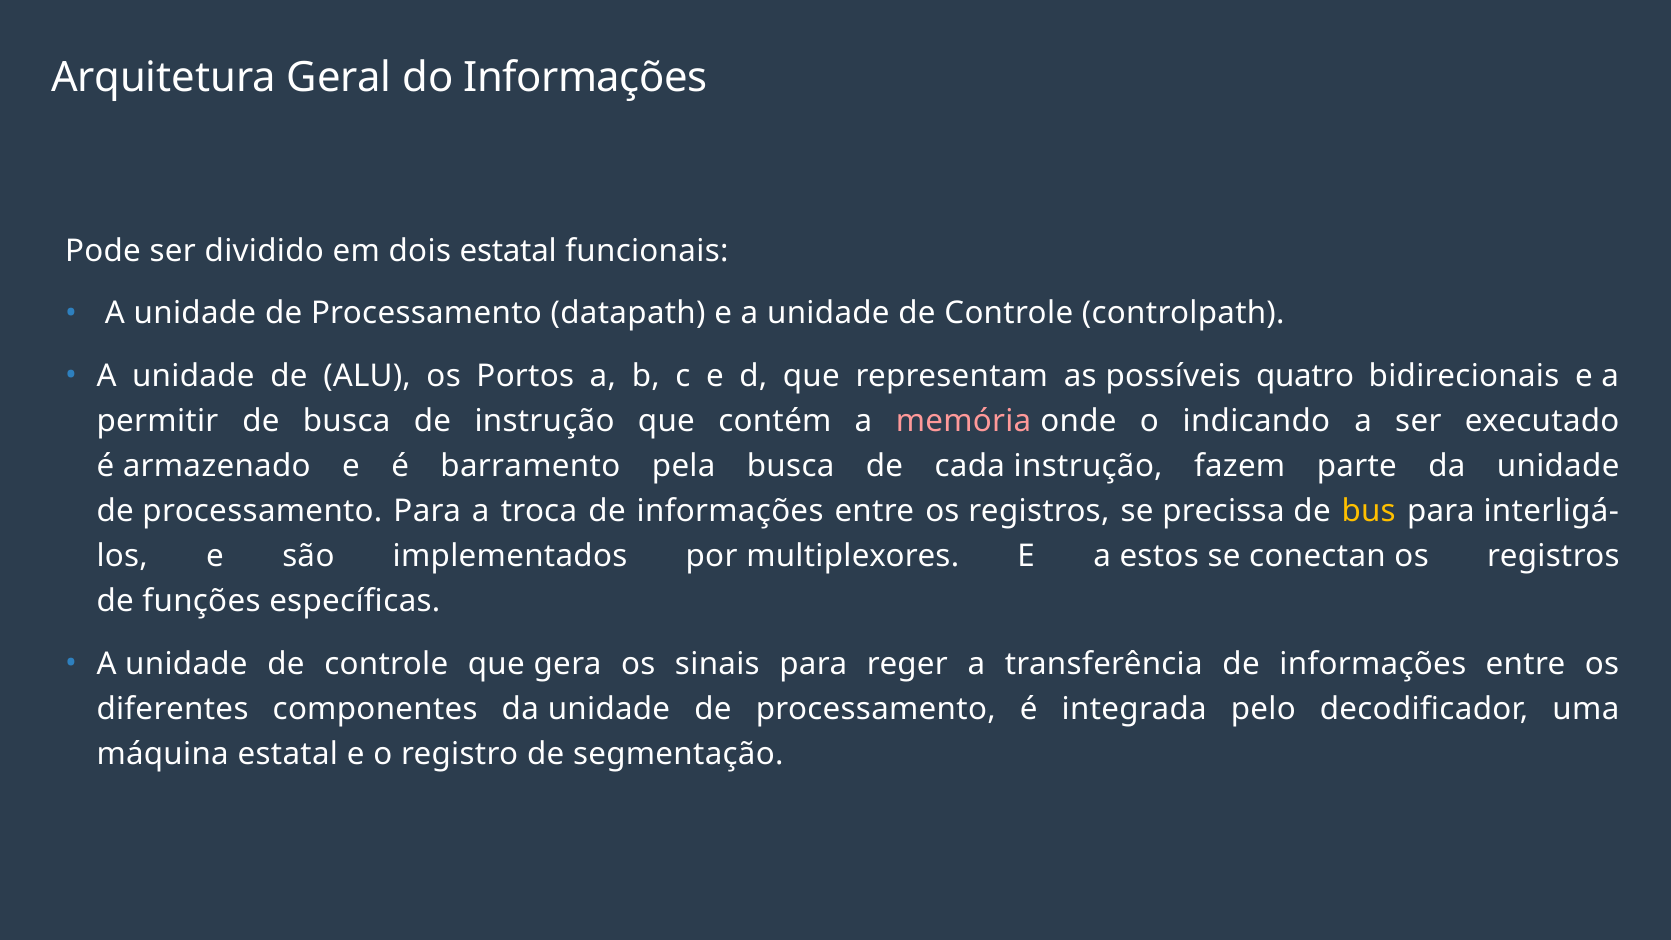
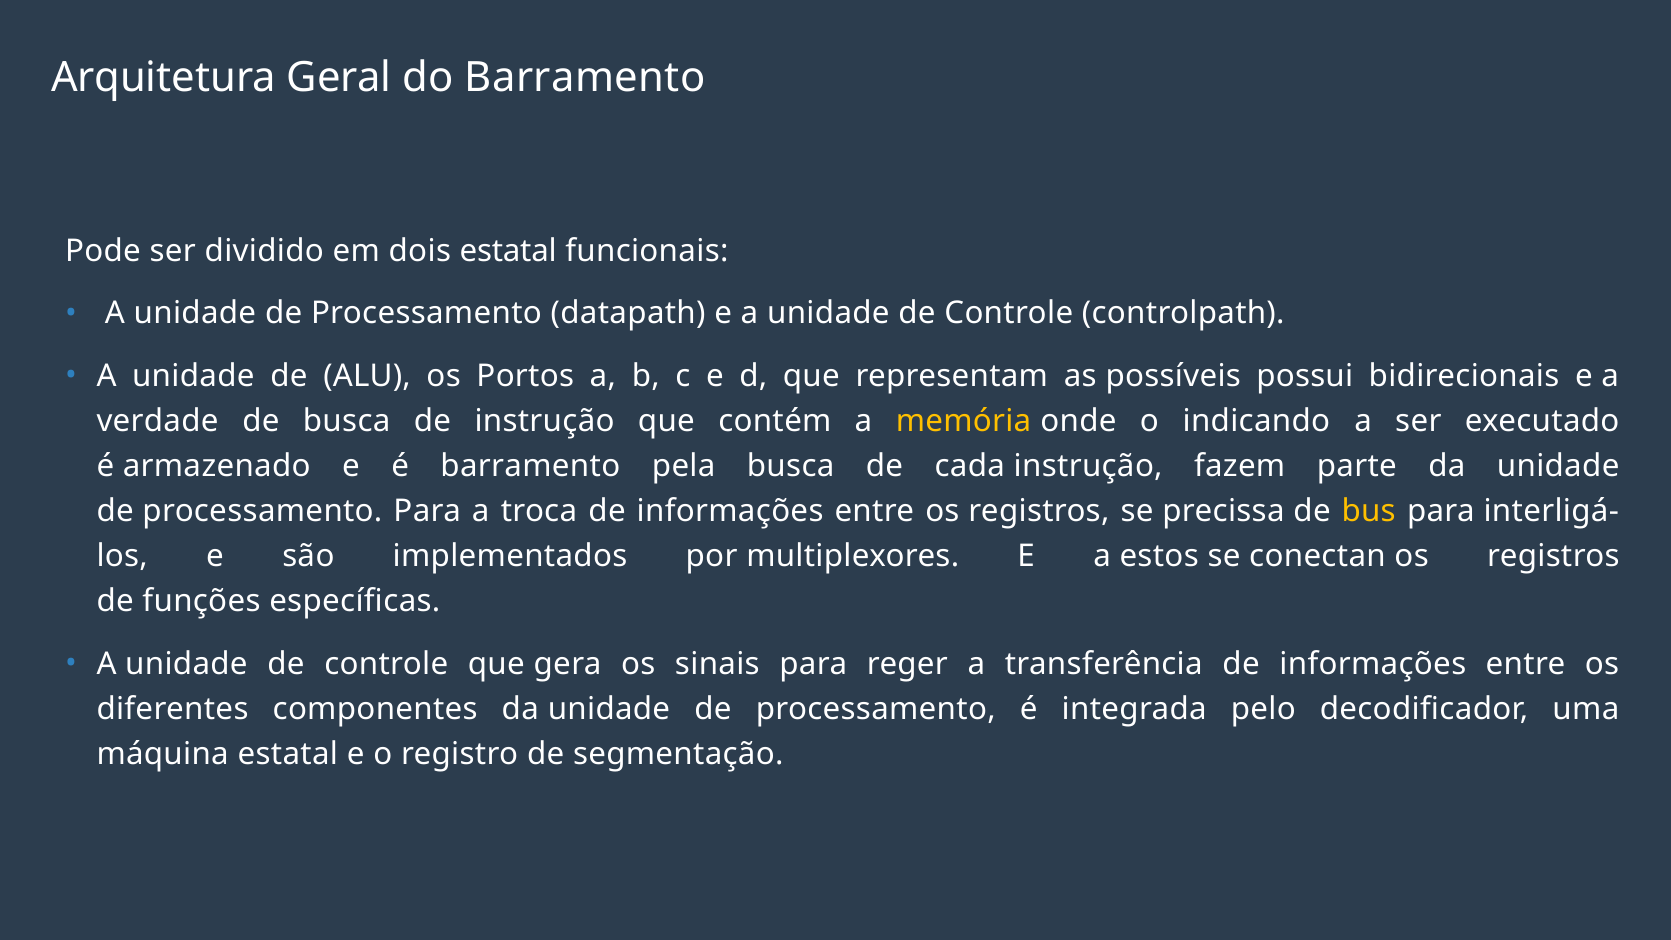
do Informações: Informações -> Barramento
quatro: quatro -> possui
permitir: permitir -> verdade
memória colour: pink -> yellow
